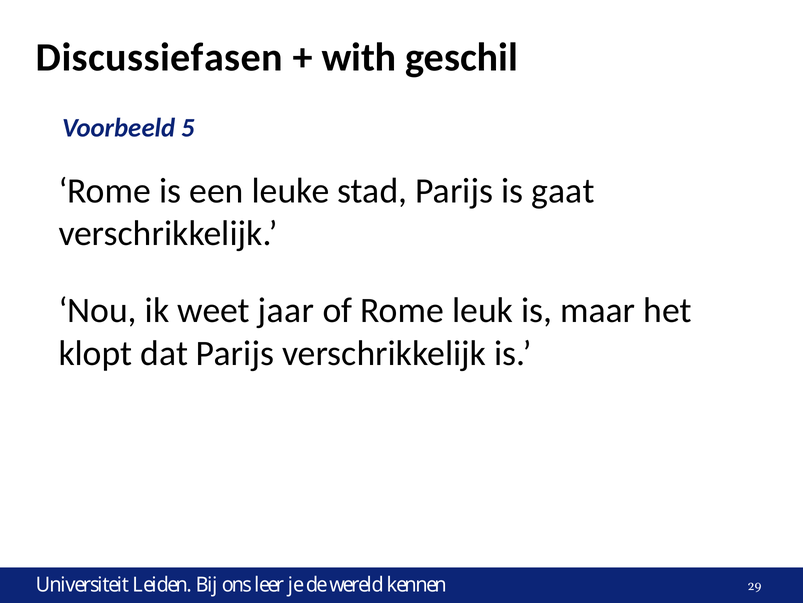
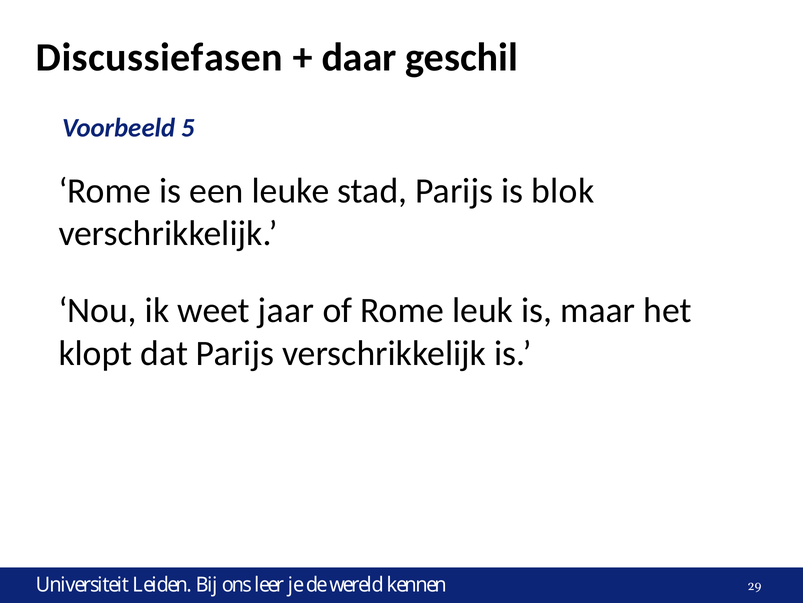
with: with -> daar
gaat: gaat -> blok
